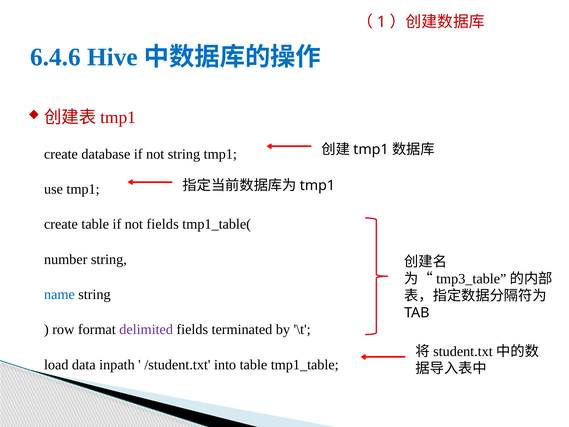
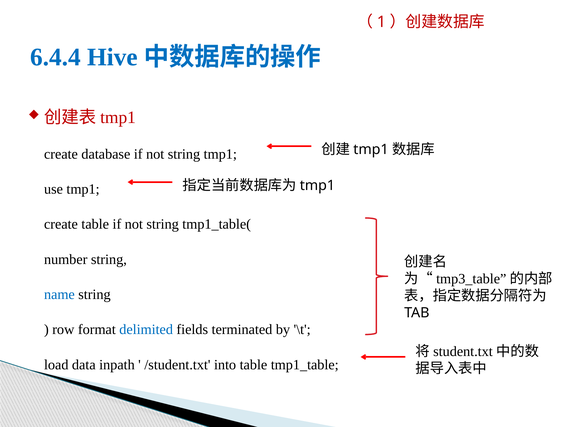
6.4.6: 6.4.6 -> 6.4.4
table if not fields: fields -> string
delimited colour: purple -> blue
